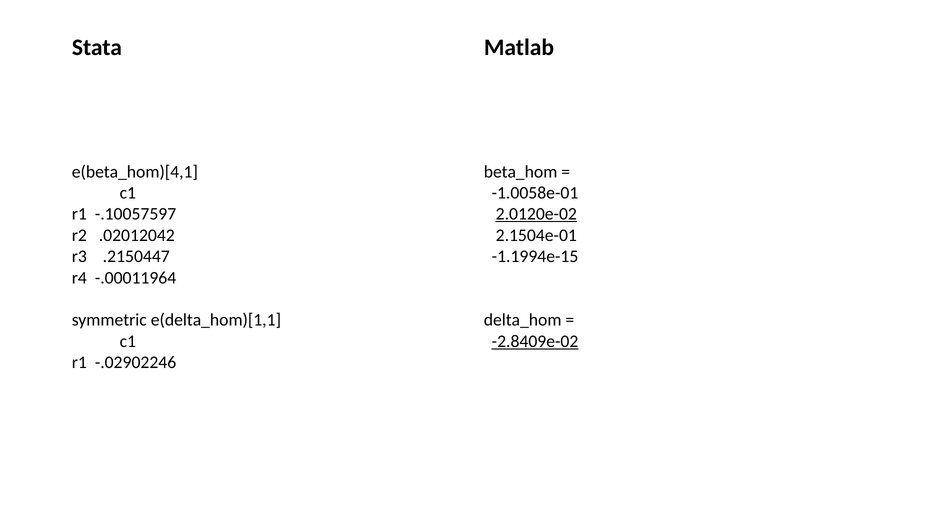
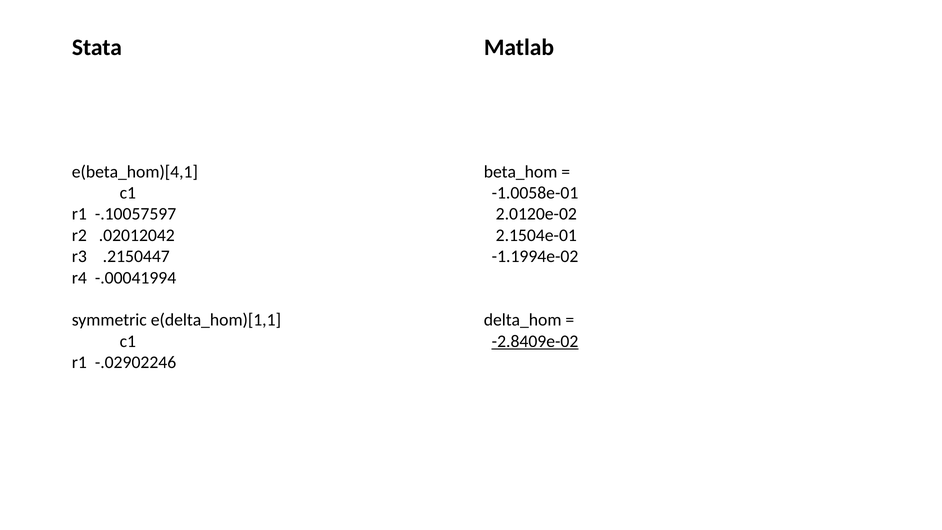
2.0120e-02 underline: present -> none
-1.1994e-15: -1.1994e-15 -> -1.1994e-02
-.00011964: -.00011964 -> -.00041994
